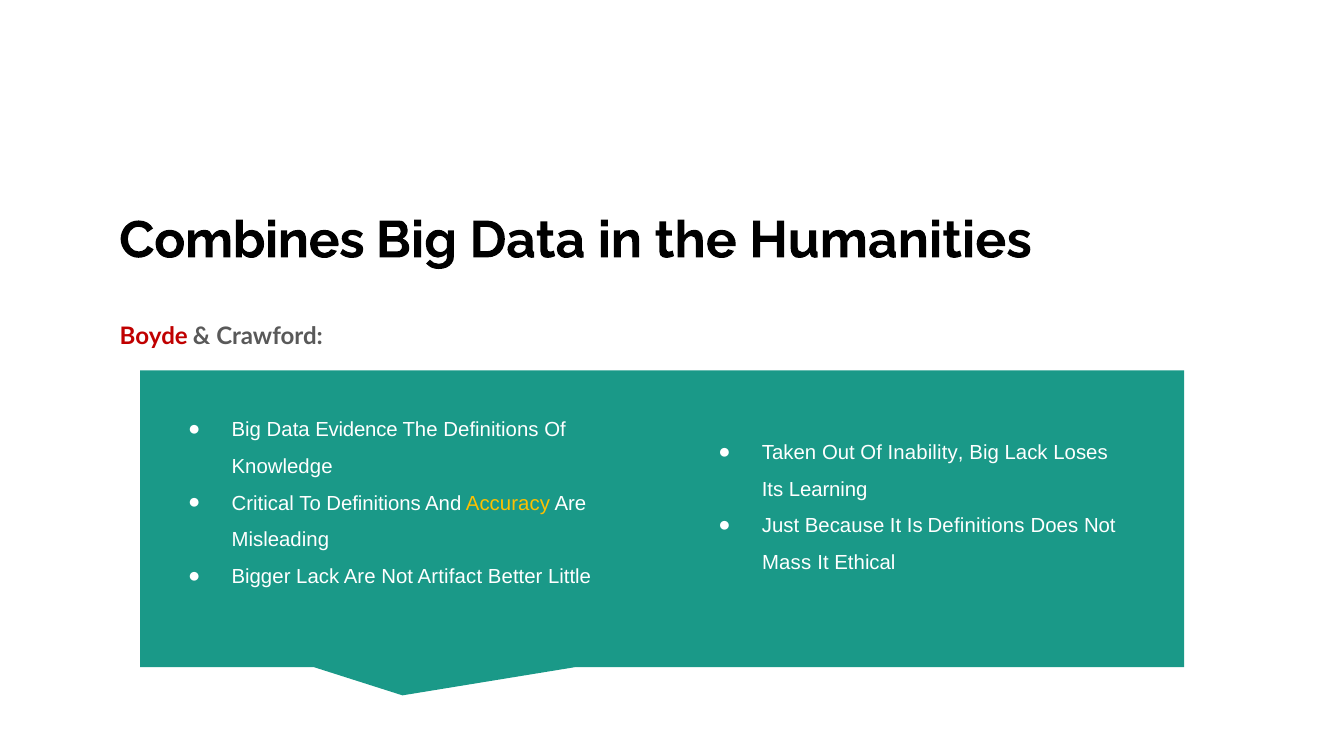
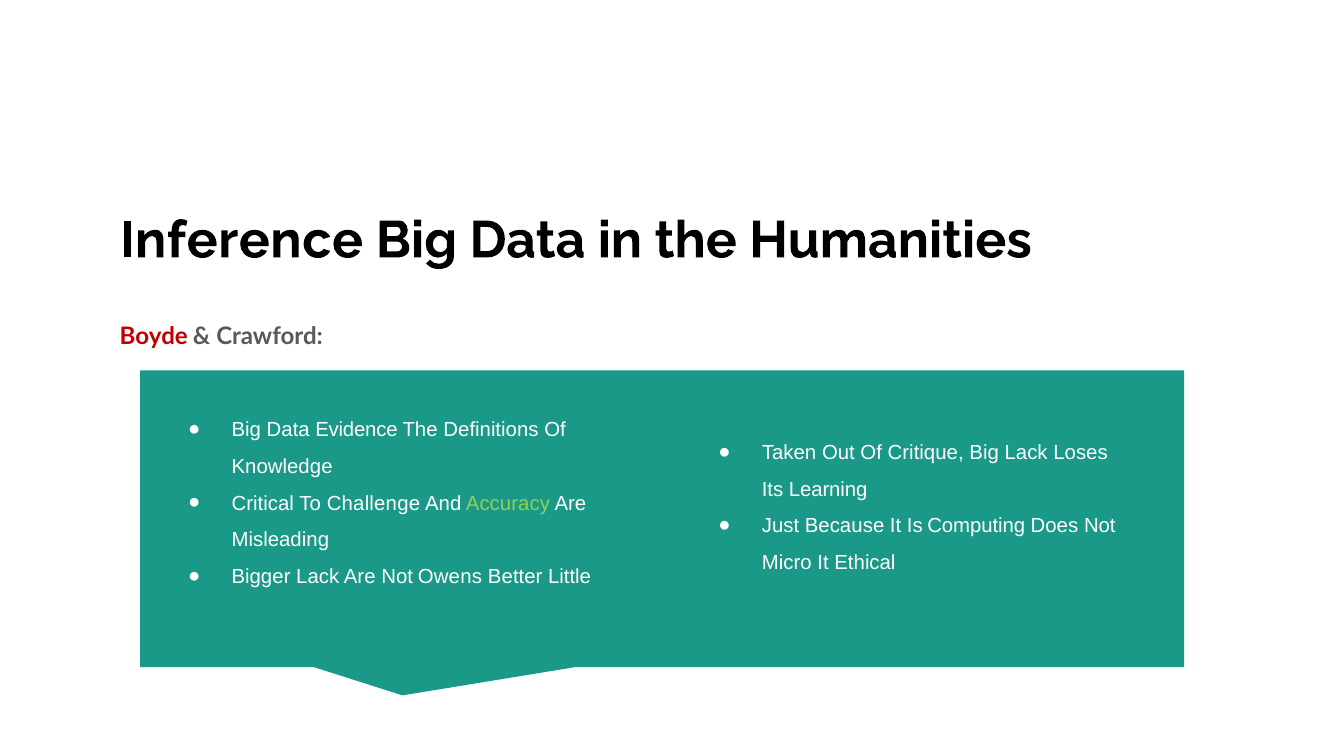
Combines: Combines -> Inference
Inability: Inability -> Critique
To Definitions: Definitions -> Challenge
Accuracy colour: yellow -> light green
Is Definitions: Definitions -> Computing
Mass: Mass -> Micro
Artifact: Artifact -> Owens
